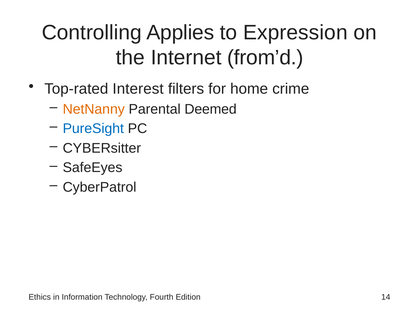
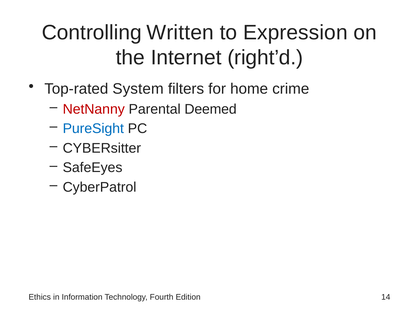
Applies: Applies -> Written
from’d: from’d -> right’d
Interest: Interest -> System
NetNanny colour: orange -> red
